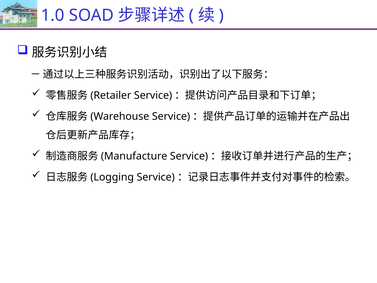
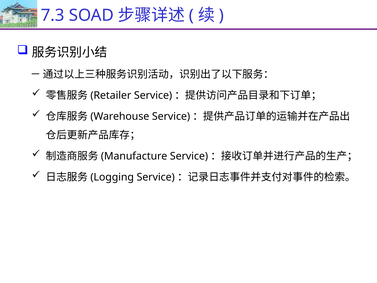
1.0: 1.0 -> 7.3
